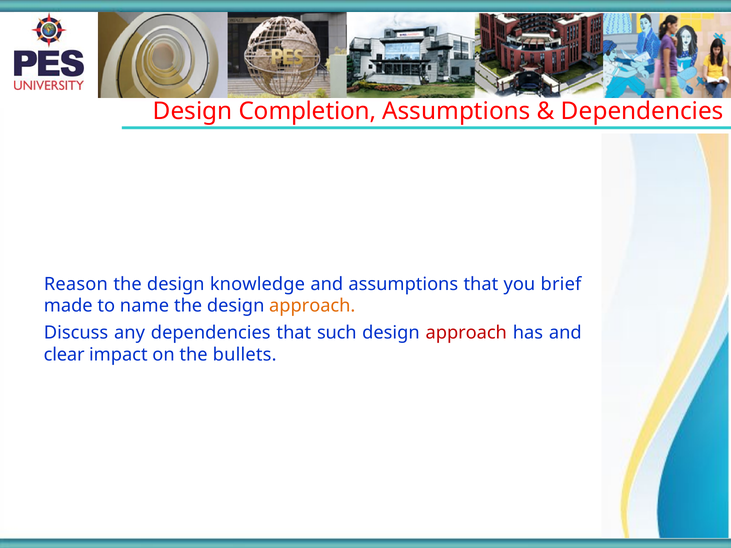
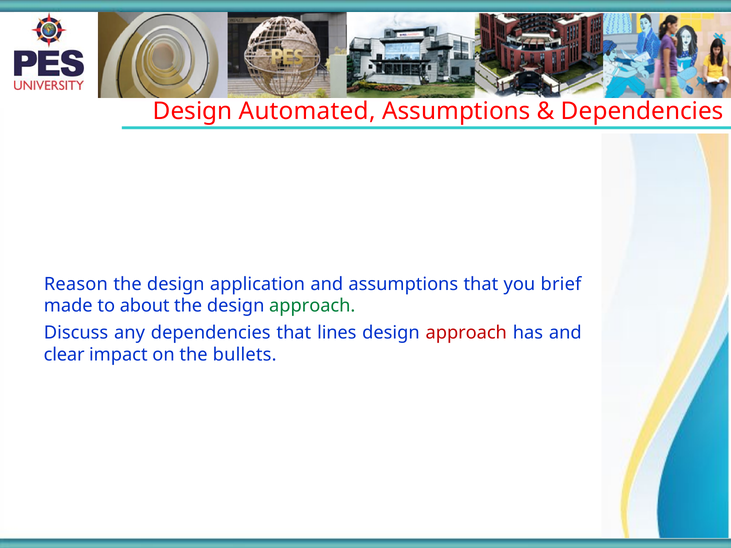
Completion: Completion -> Automated
knowledge: knowledge -> application
name: name -> about
approach at (312, 306) colour: orange -> green
such: such -> lines
